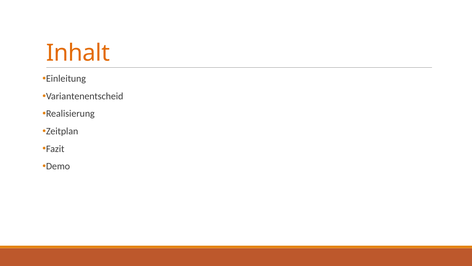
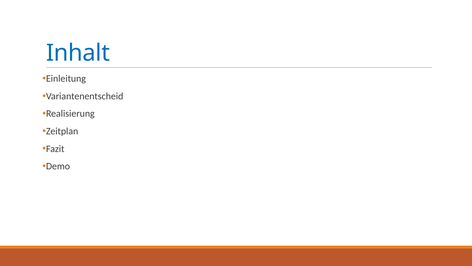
Inhalt colour: orange -> blue
